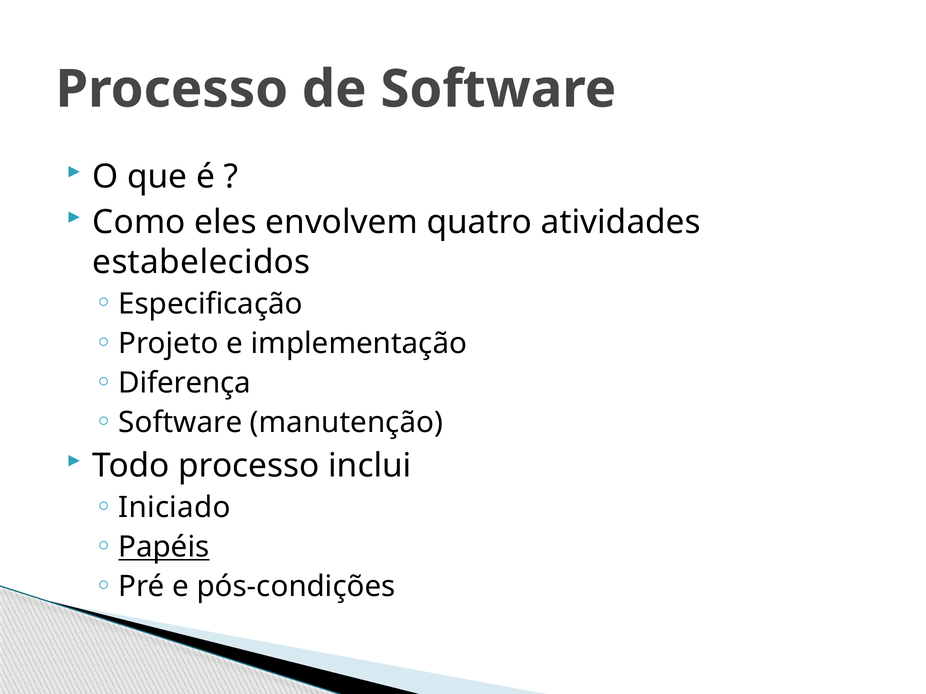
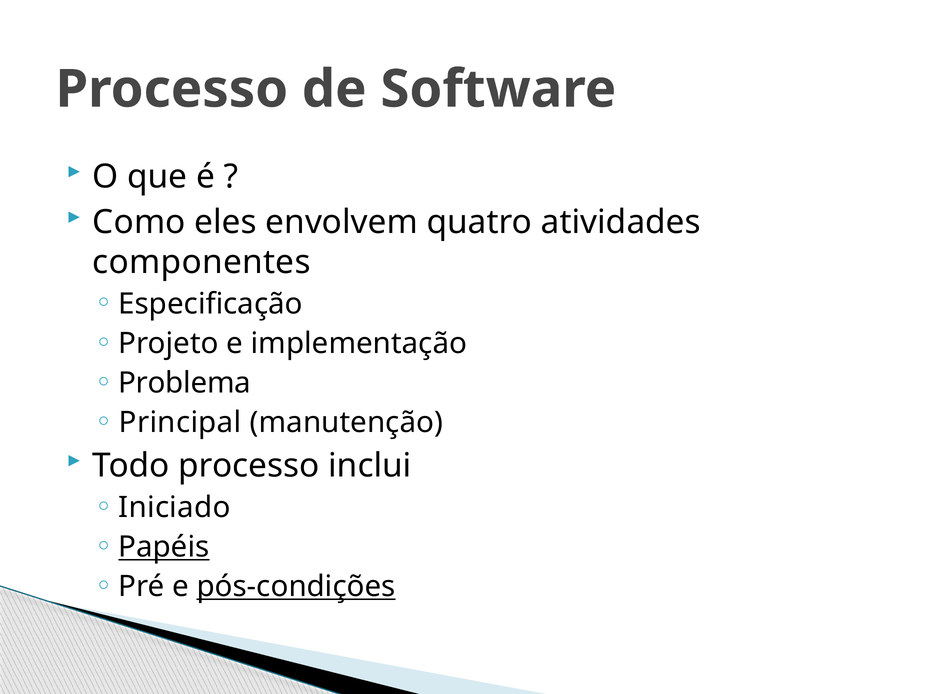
estabelecidos: estabelecidos -> componentes
Diferença: Diferença -> Problema
Software at (180, 423): Software -> Principal
pós-condições underline: none -> present
